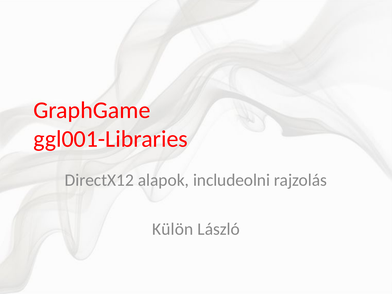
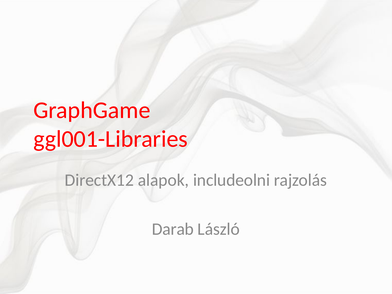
Külön: Külön -> Darab
